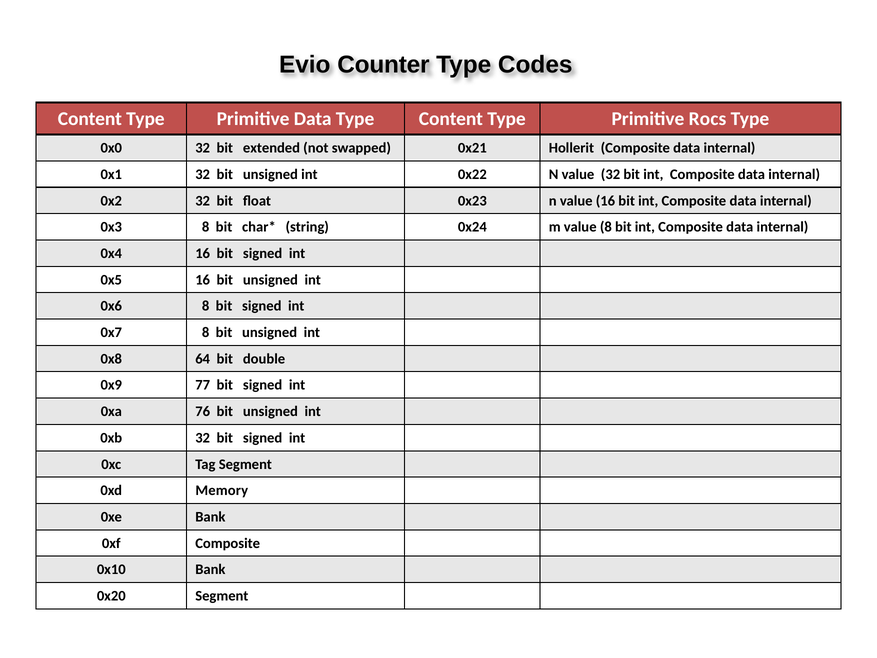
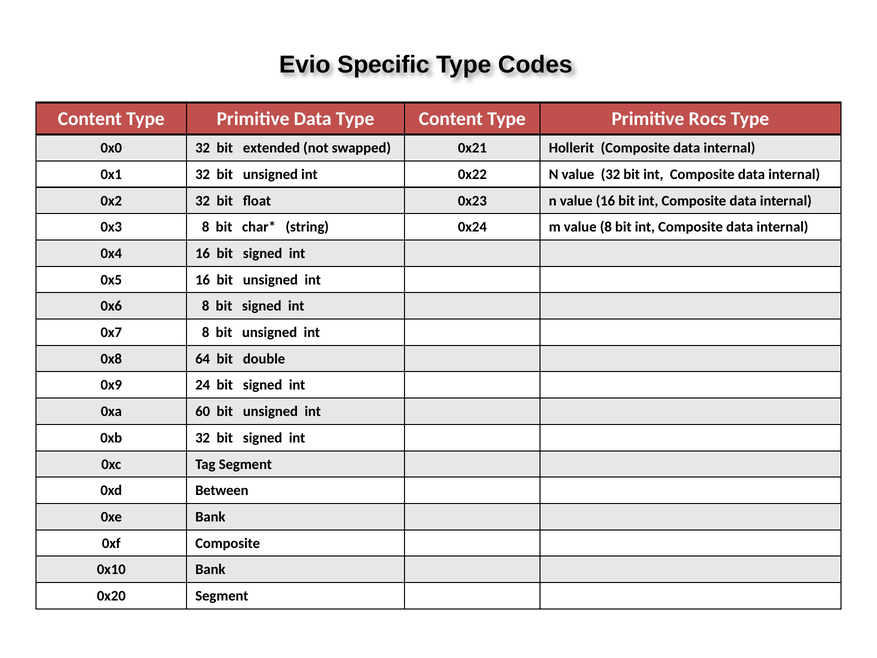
Counter: Counter -> Specific
77: 77 -> 24
76: 76 -> 60
Memory: Memory -> Between
